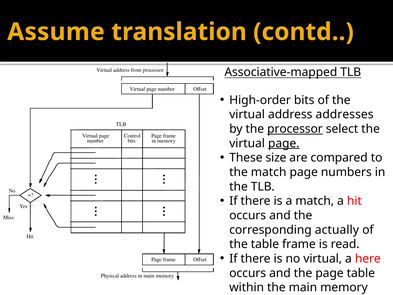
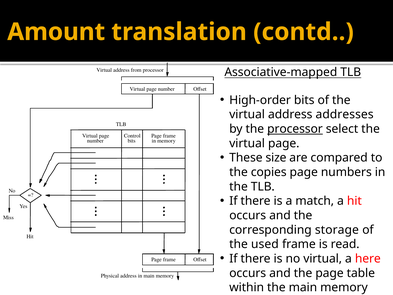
Assume: Assume -> Amount
page at (284, 143) underline: present -> none
the match: match -> copies
actually: actually -> storage
the table: table -> used
